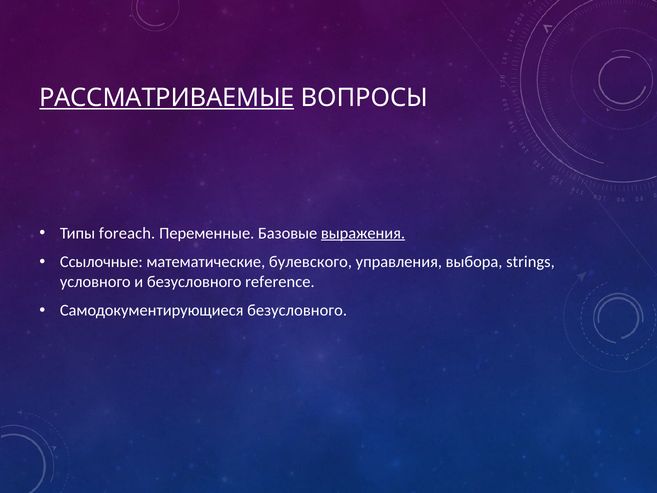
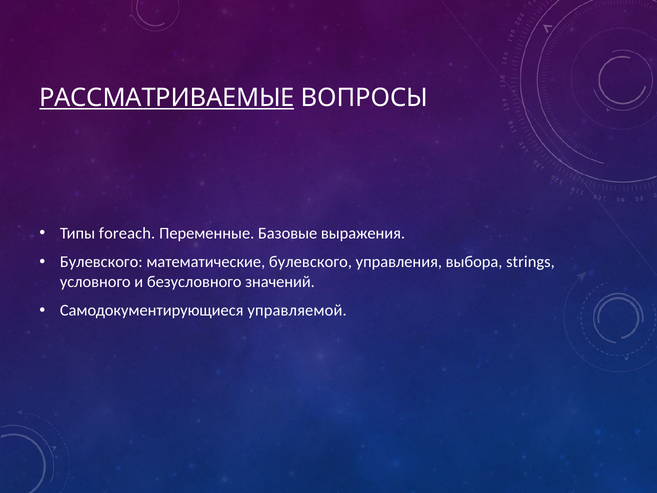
выражения underline: present -> none
Ссылочные at (101, 262): Ссылочные -> Булевского
reference: reference -> значений
Самодокументирующиеся безусловного: безусловного -> управляемой
